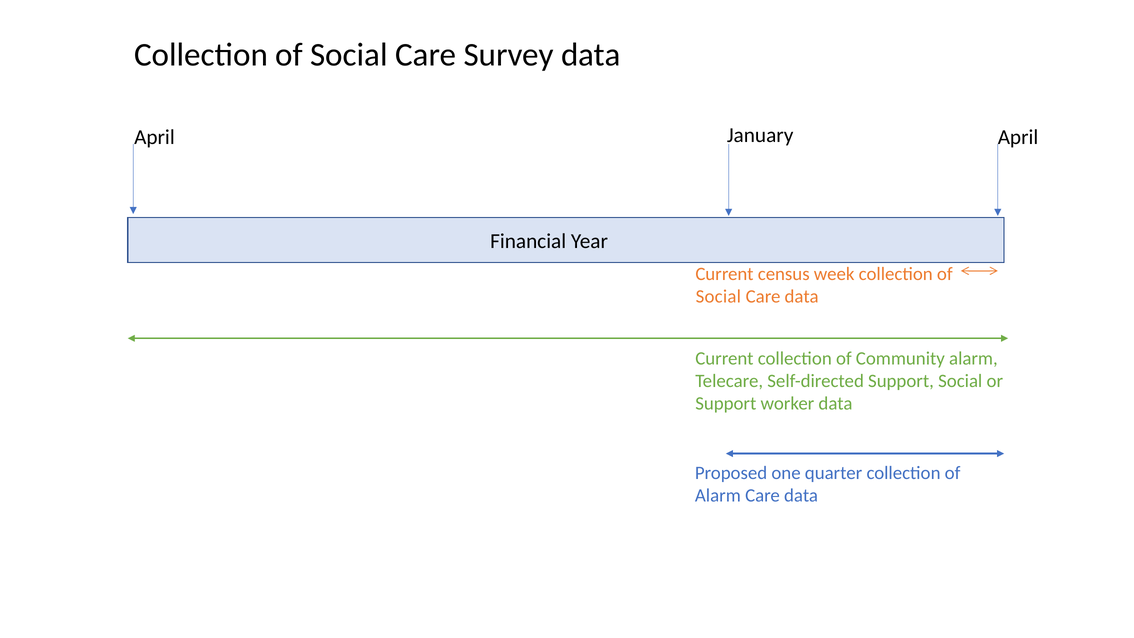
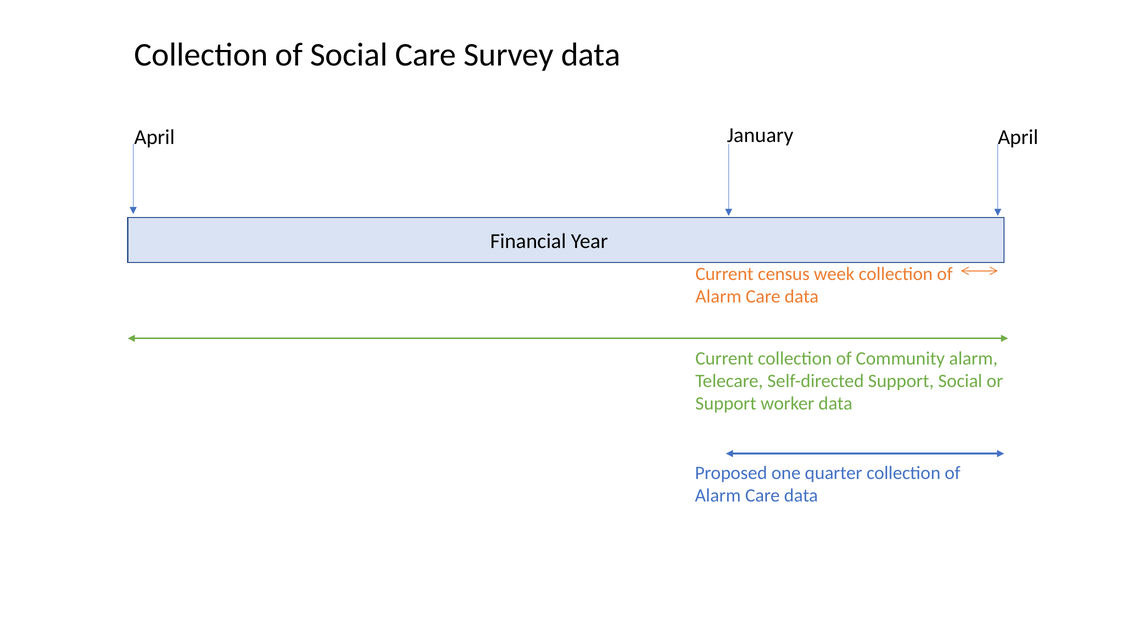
Social at (718, 297): Social -> Alarm
